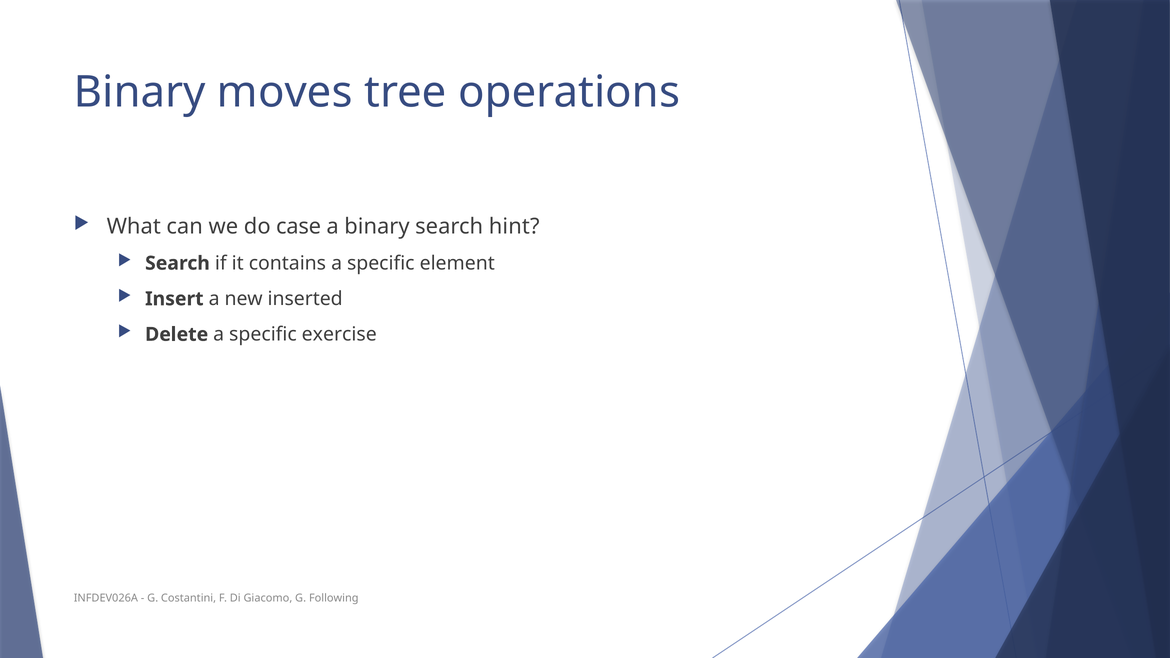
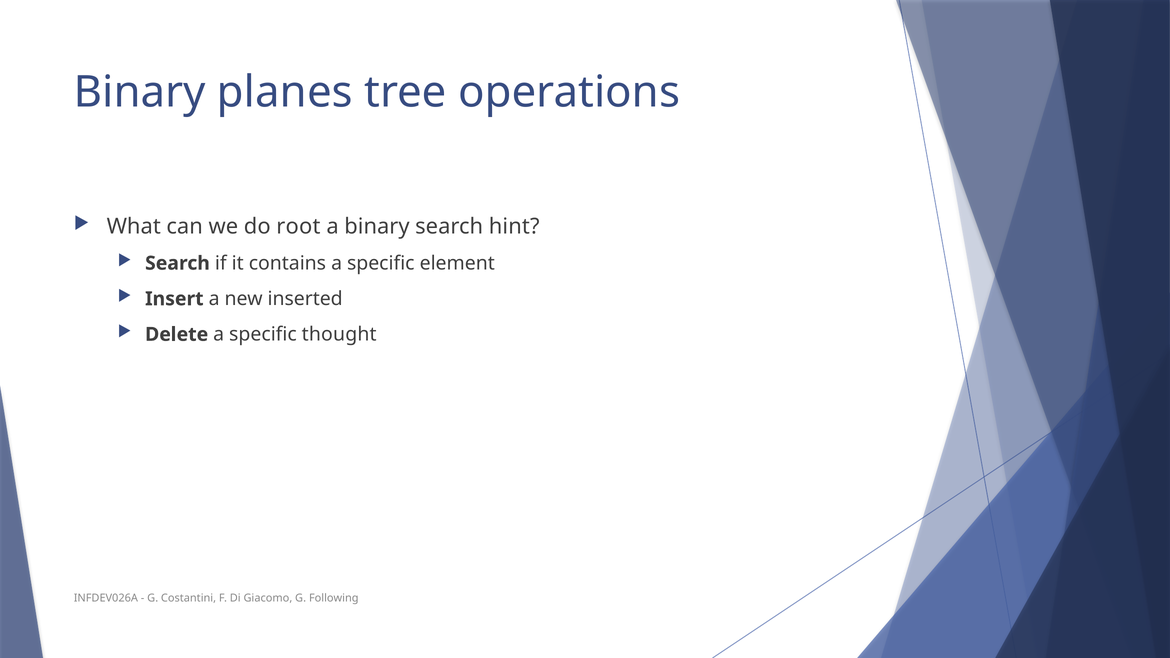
moves: moves -> planes
case: case -> root
exercise: exercise -> thought
